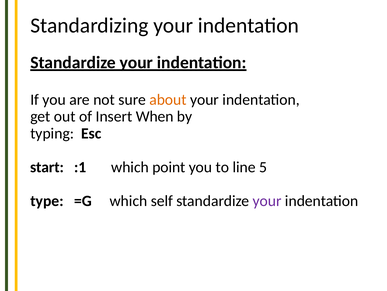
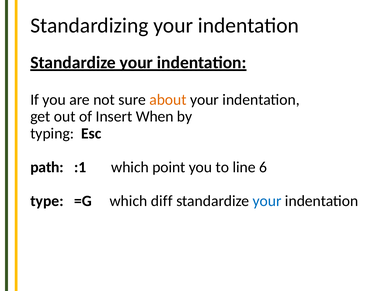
start: start -> path
5: 5 -> 6
self: self -> diff
your at (267, 200) colour: purple -> blue
